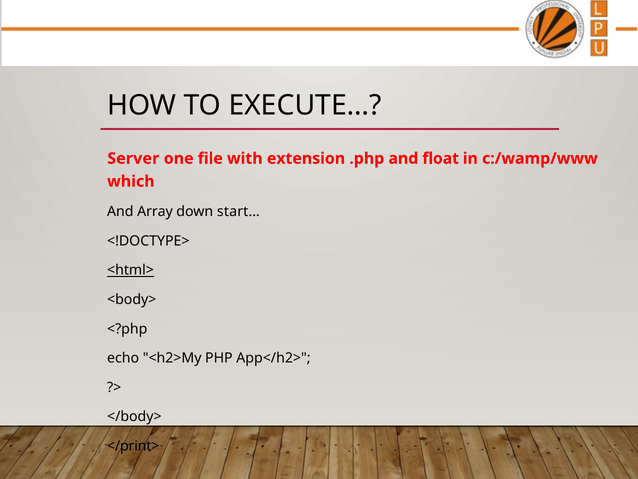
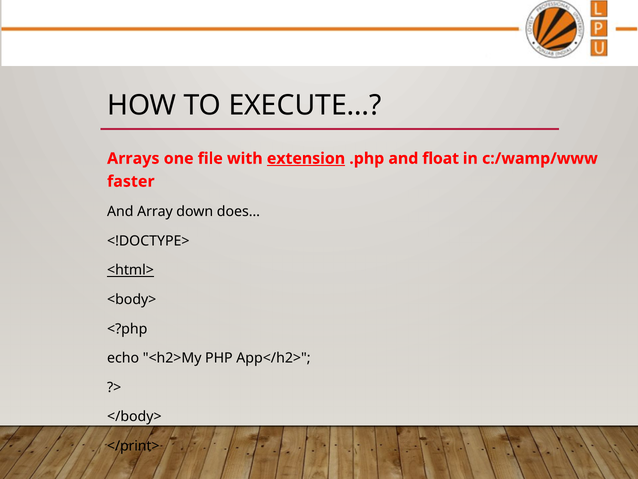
Server: Server -> Arrays
extension underline: none -> present
which: which -> faster
start…: start… -> does…
